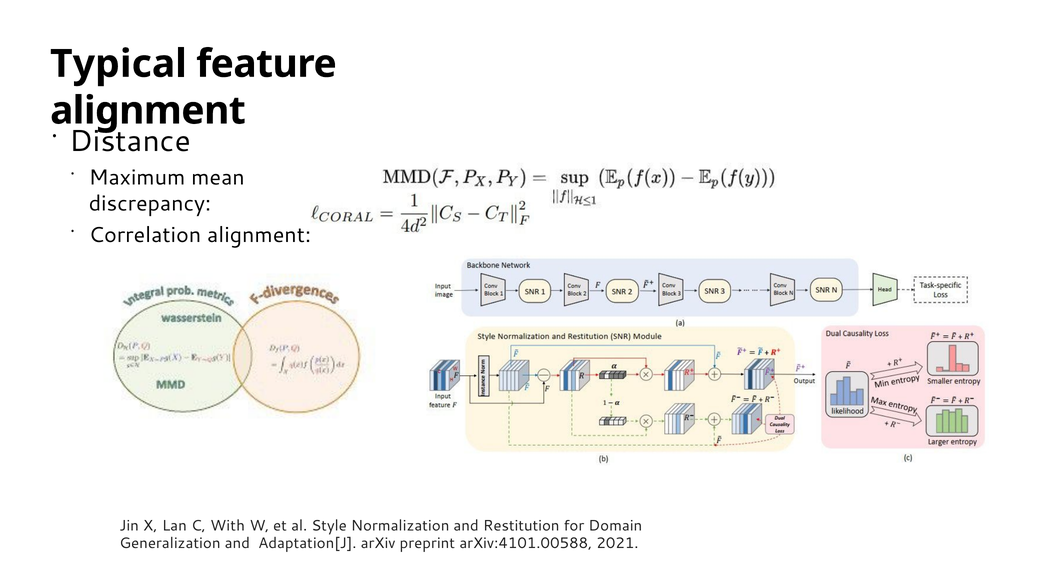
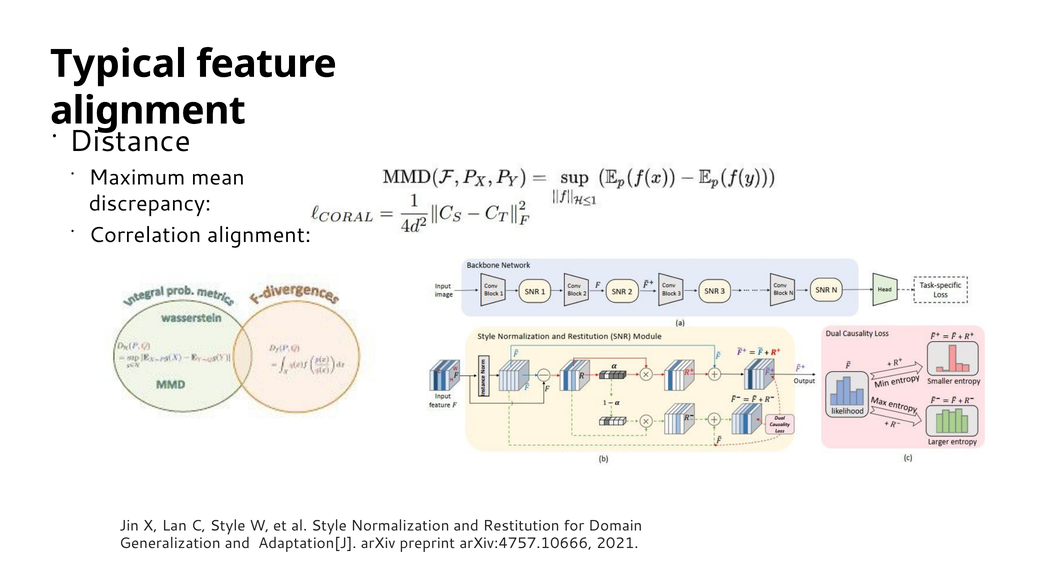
C With: With -> Style
arXiv:4101.00588: arXiv:4101.00588 -> arXiv:4757.10666
